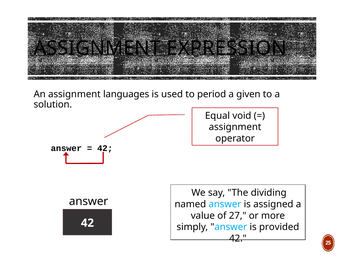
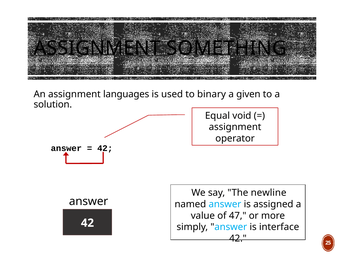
EXPRESSION: EXPRESSION -> SOMETHING
period: period -> binary
dividing: dividing -> newline
27: 27 -> 47
provided: provided -> interface
